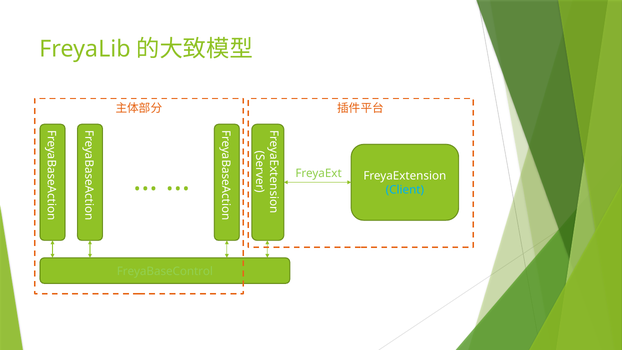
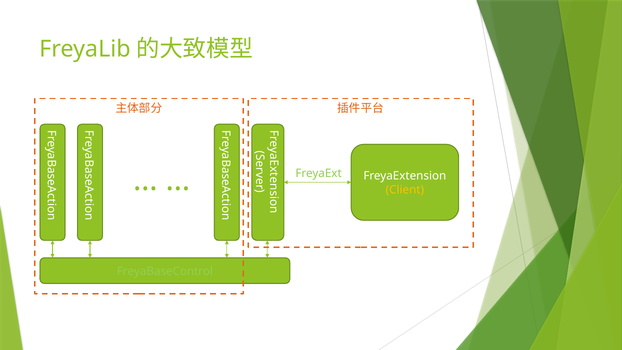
Client colour: light blue -> yellow
